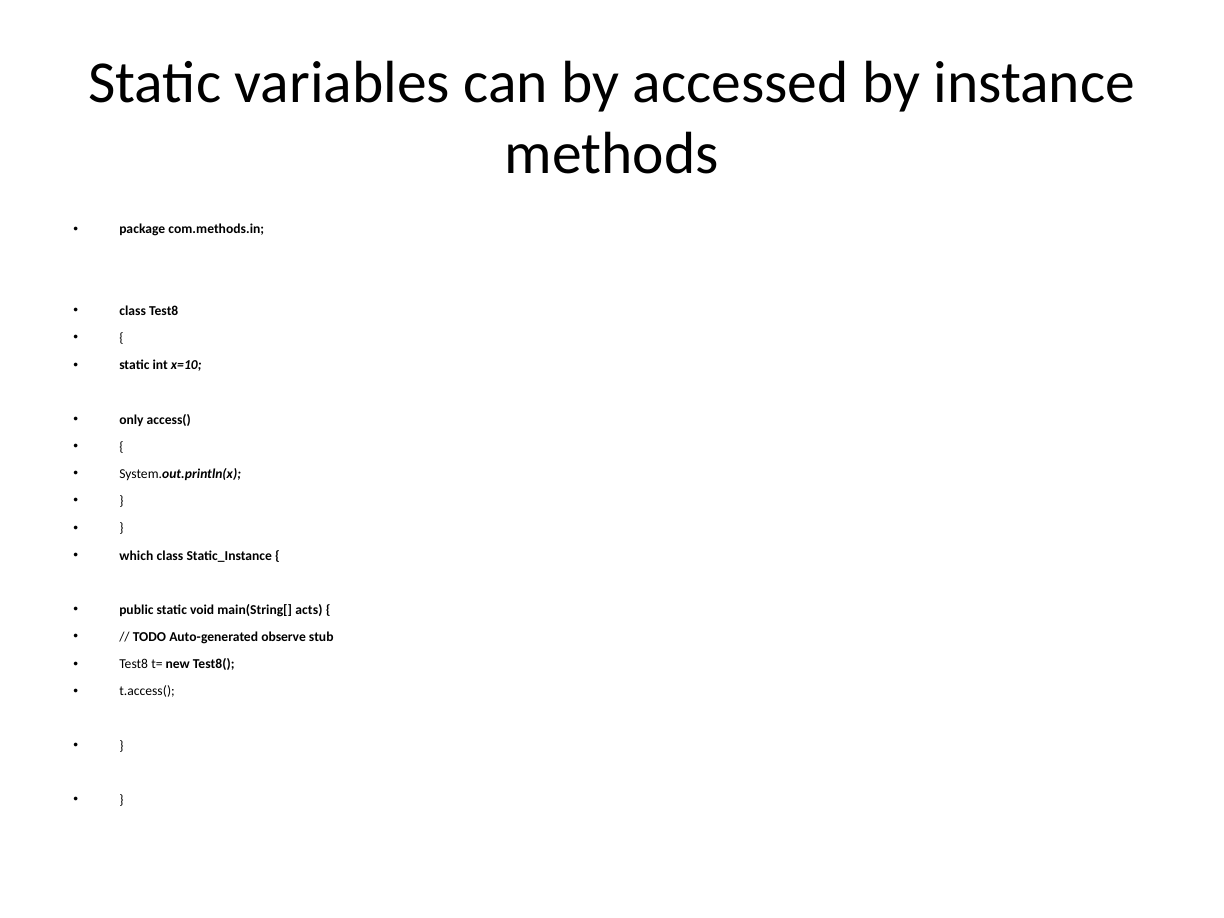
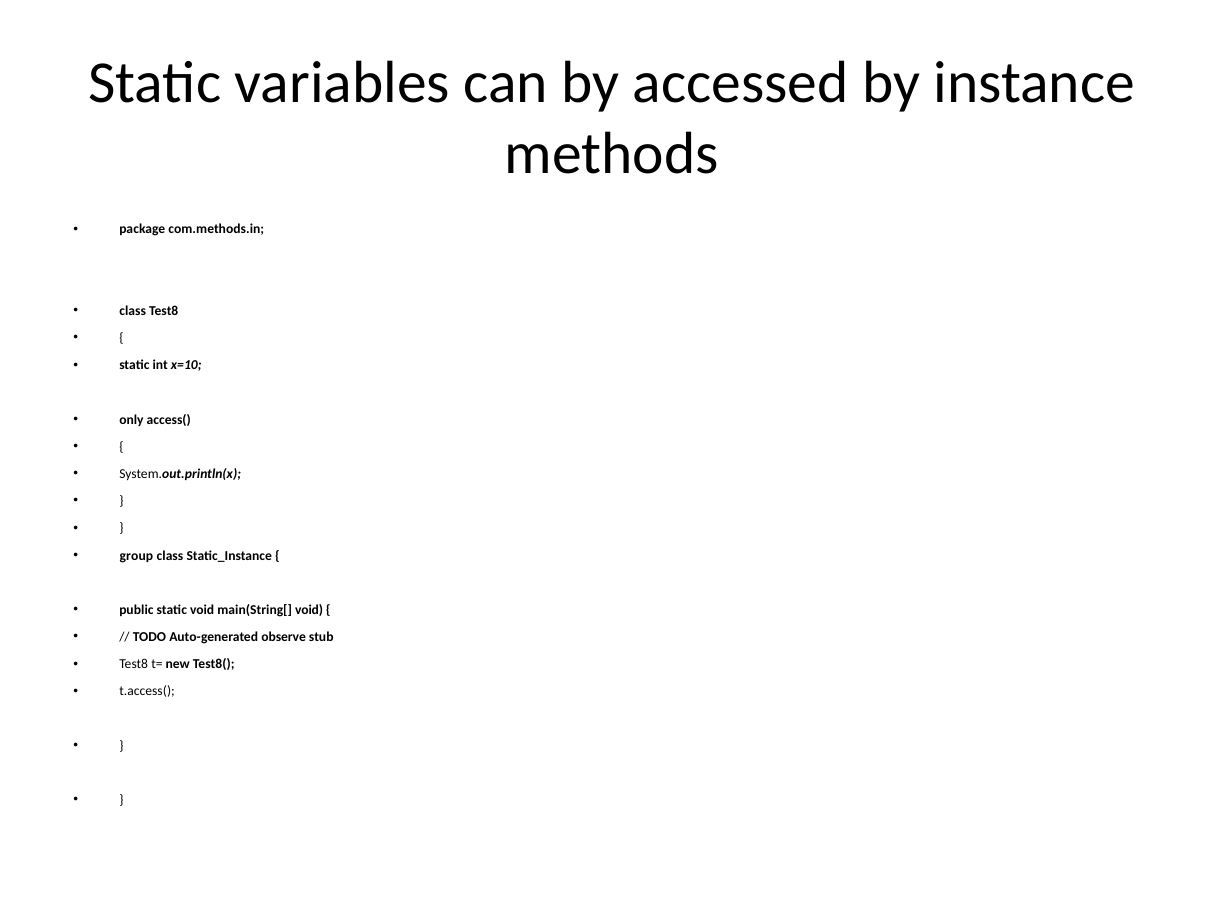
which: which -> group
main(String[ acts: acts -> void
